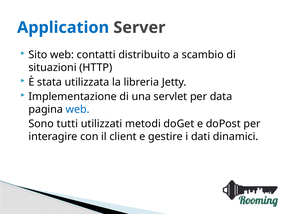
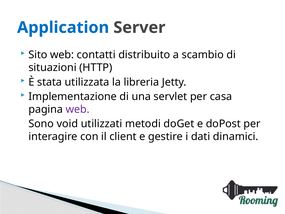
data: data -> casa
web at (78, 109) colour: blue -> purple
tutti: tutti -> void
